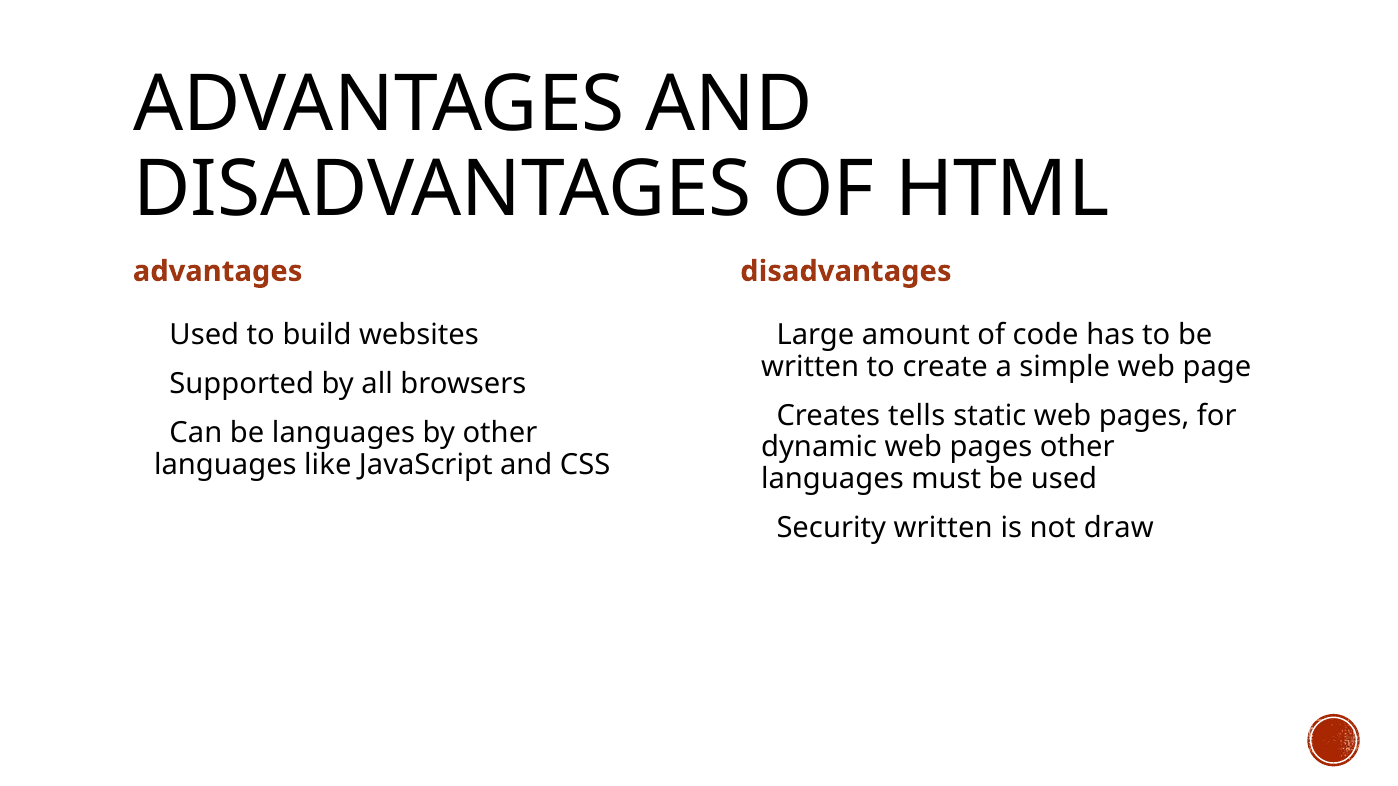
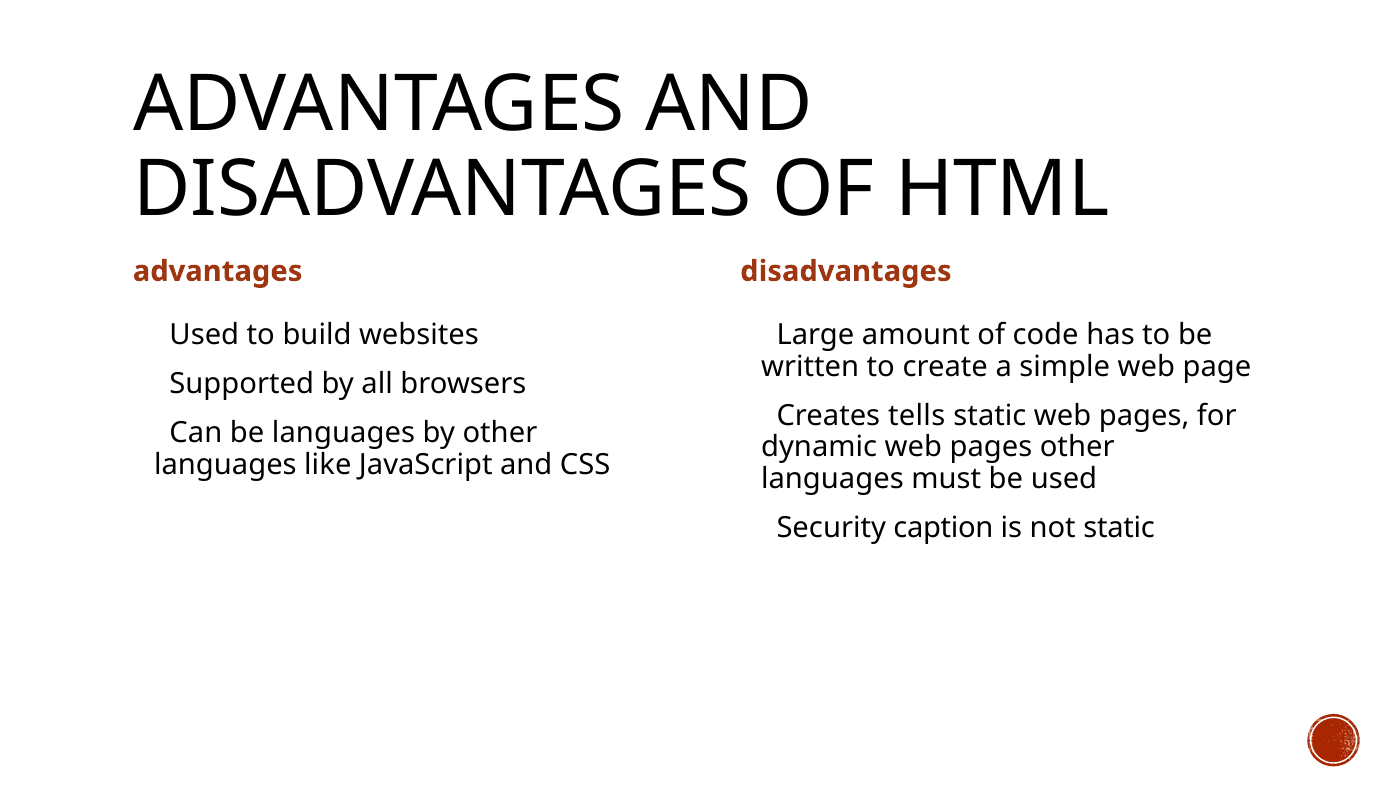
written at (943, 528): written -> caption
not draw: draw -> static
